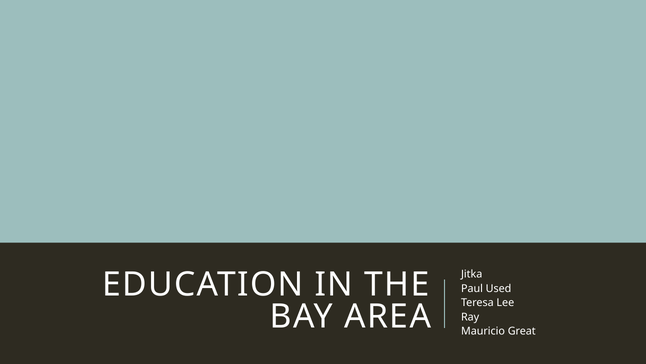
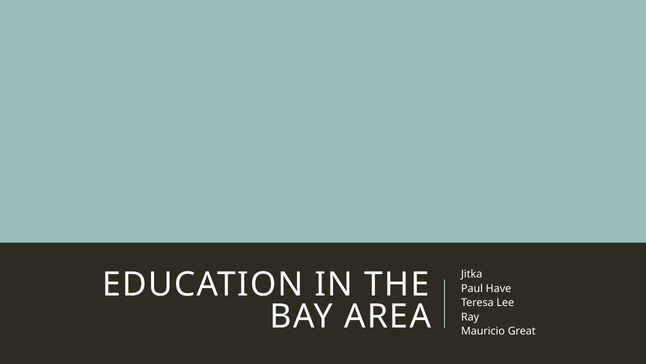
Used: Used -> Have
